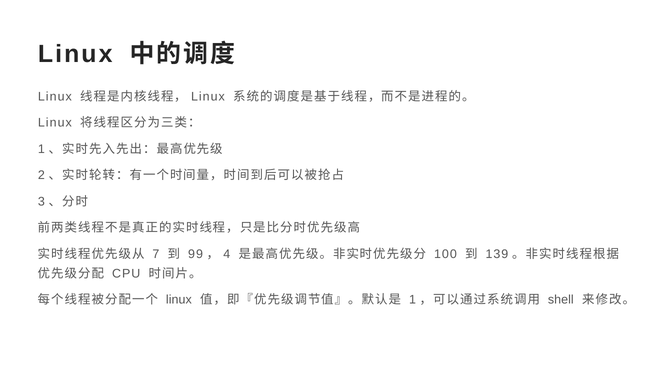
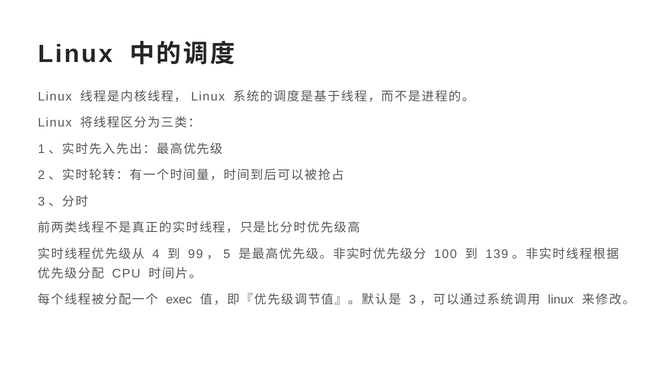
7: 7 -> 4
4: 4 -> 5
linux at (179, 300): linux -> exec
1 at (413, 300): 1 -> 3
shell at (561, 300): shell -> linux
